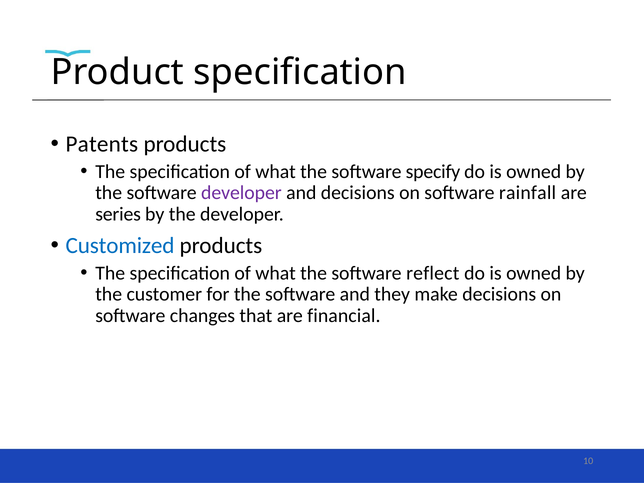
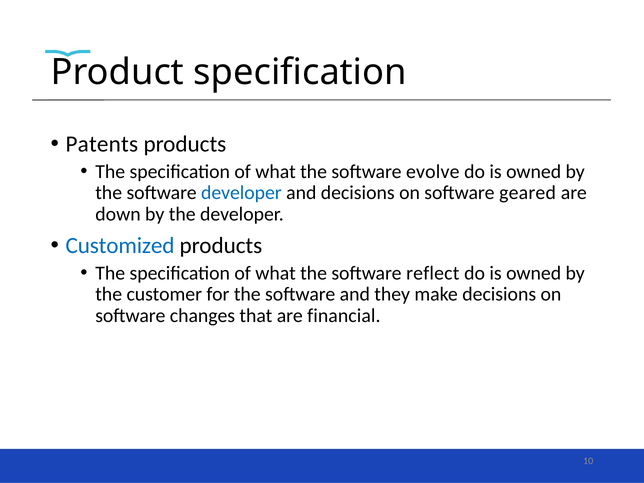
specify: specify -> evolve
developer at (241, 193) colour: purple -> blue
rainfall: rainfall -> geared
series: series -> down
